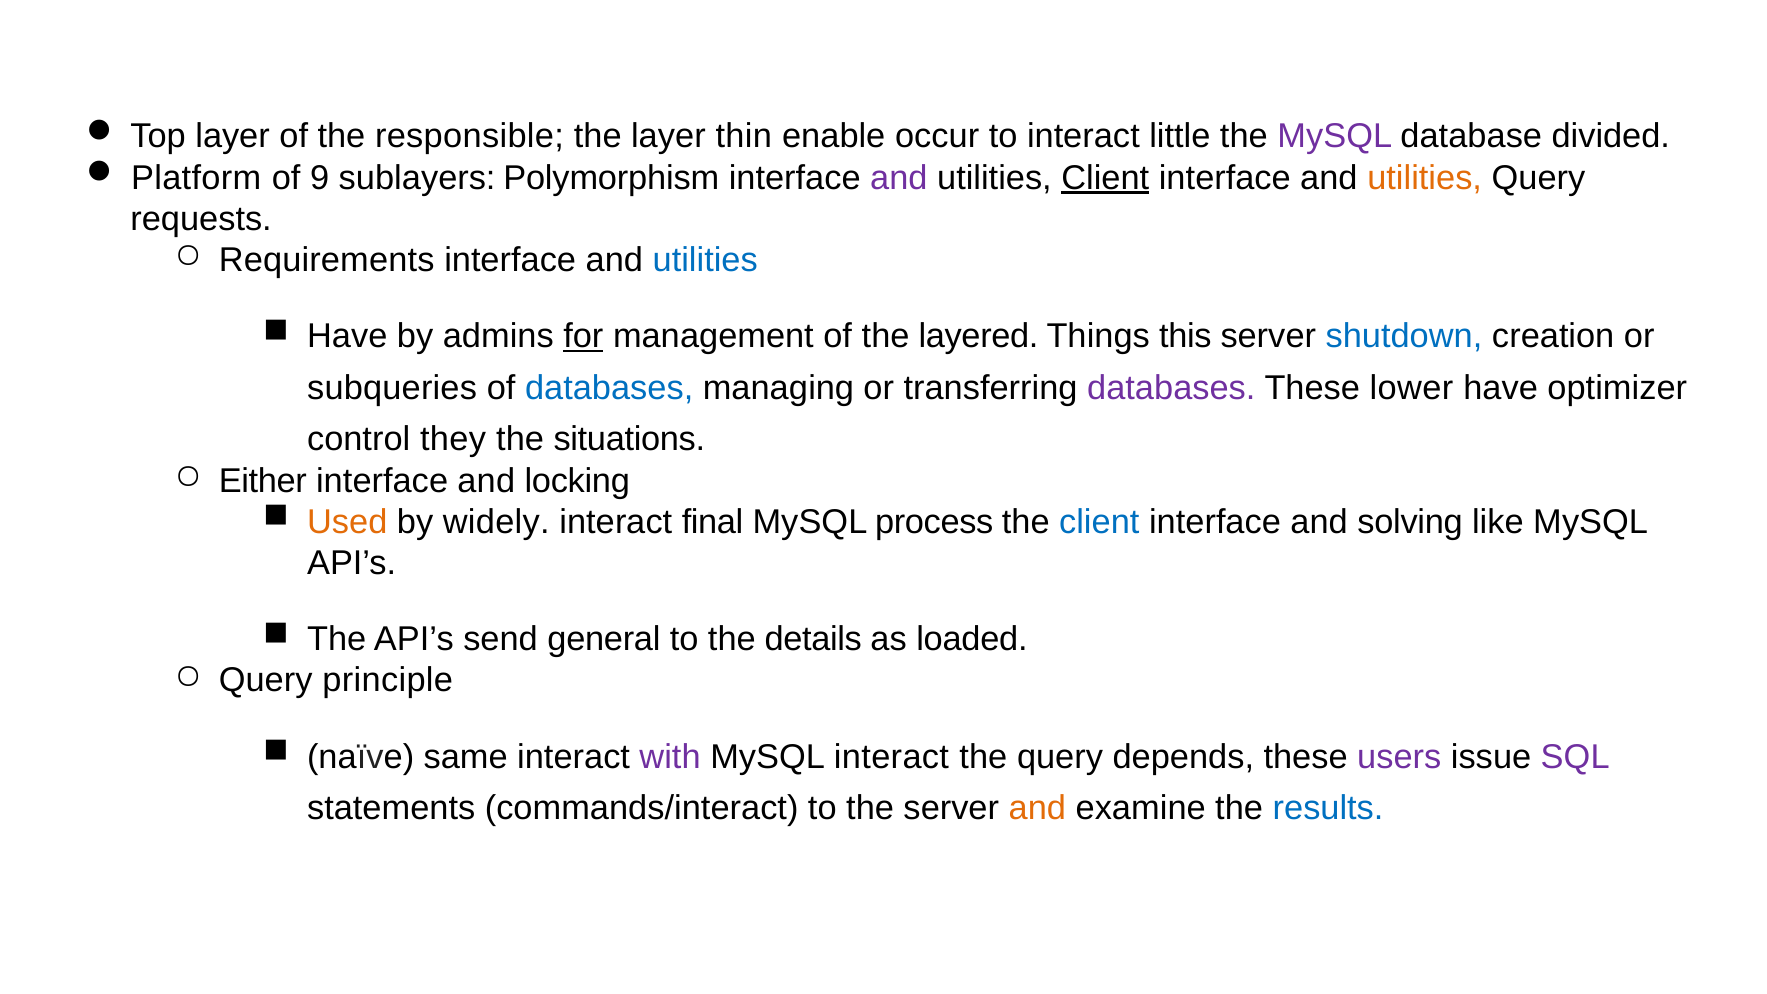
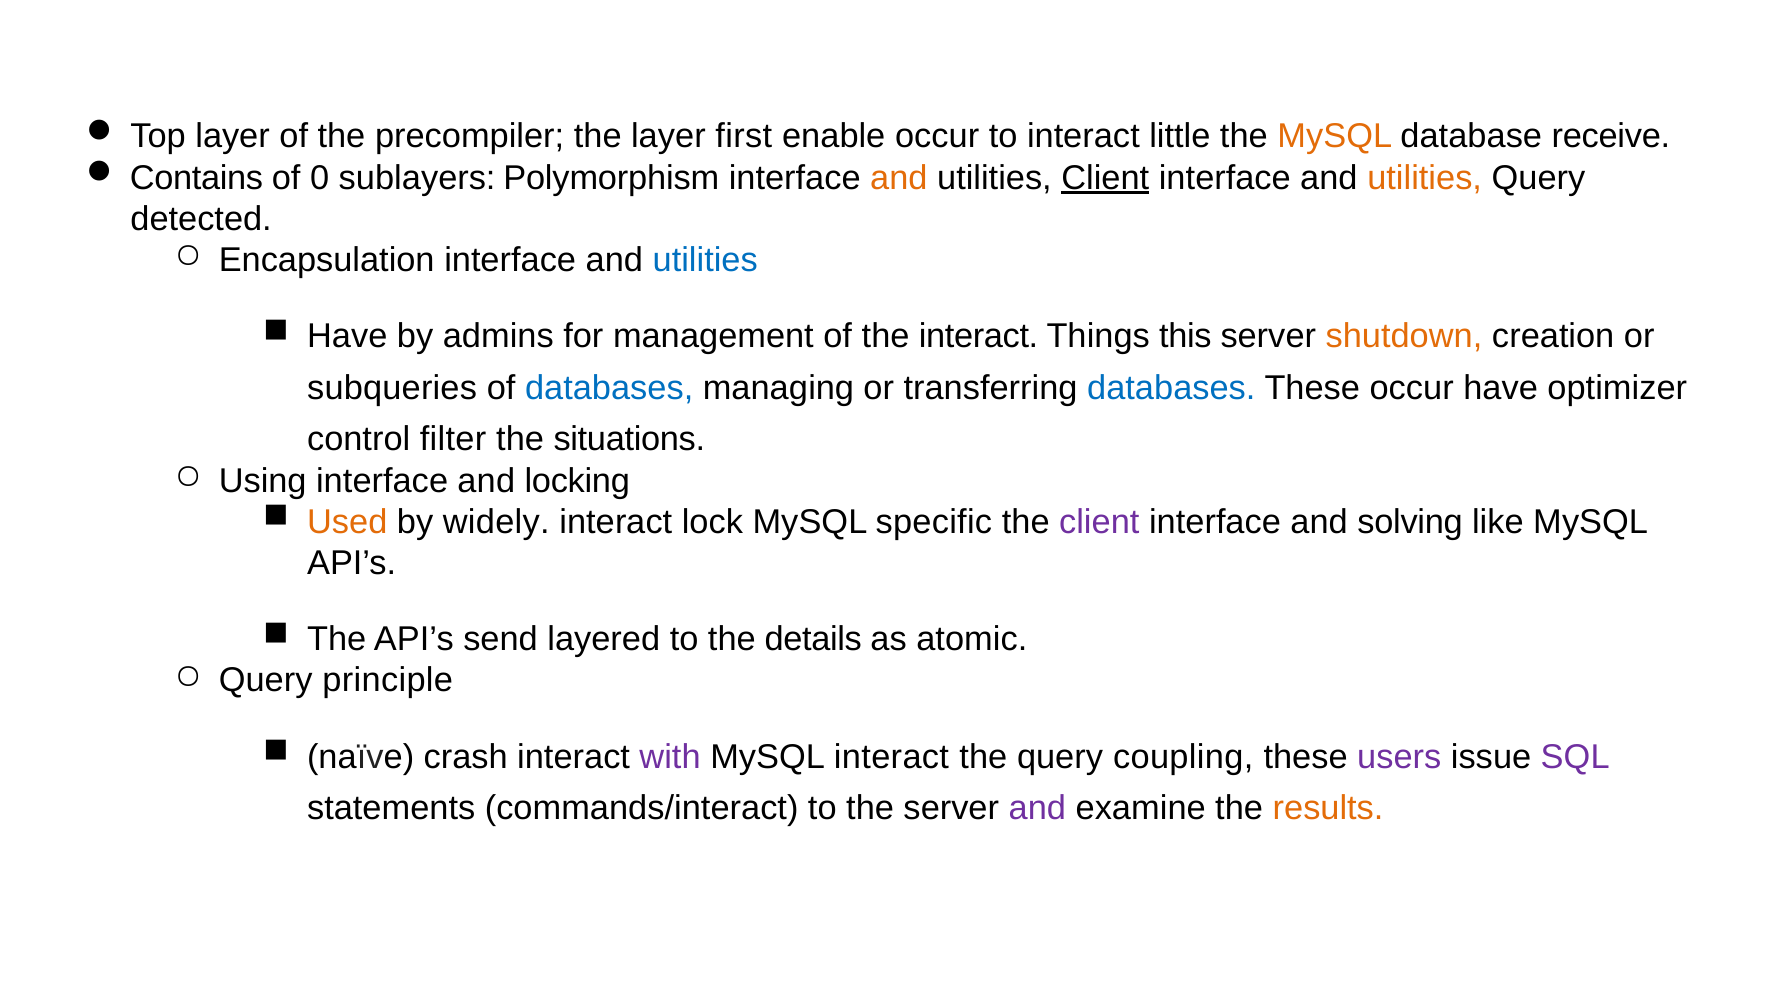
responsible: responsible -> precompiler
thin: thin -> first
MySQL at (1335, 136) colour: purple -> orange
divided: divided -> receive
Platform: Platform -> Contains
9: 9 -> 0
and at (899, 178) colour: purple -> orange
requests: requests -> detected
Requirements: Requirements -> Encapsulation
for underline: present -> none
the layered: layered -> interact
shutdown colour: blue -> orange
databases at (1171, 388) colour: purple -> blue
These lower: lower -> occur
they: they -> filter
Either: Either -> Using
final: final -> lock
process: process -> specific
client at (1099, 522) colour: blue -> purple
general: general -> layered
loaded: loaded -> atomic
same: same -> crash
depends: depends -> coupling
and at (1037, 808) colour: orange -> purple
results colour: blue -> orange
